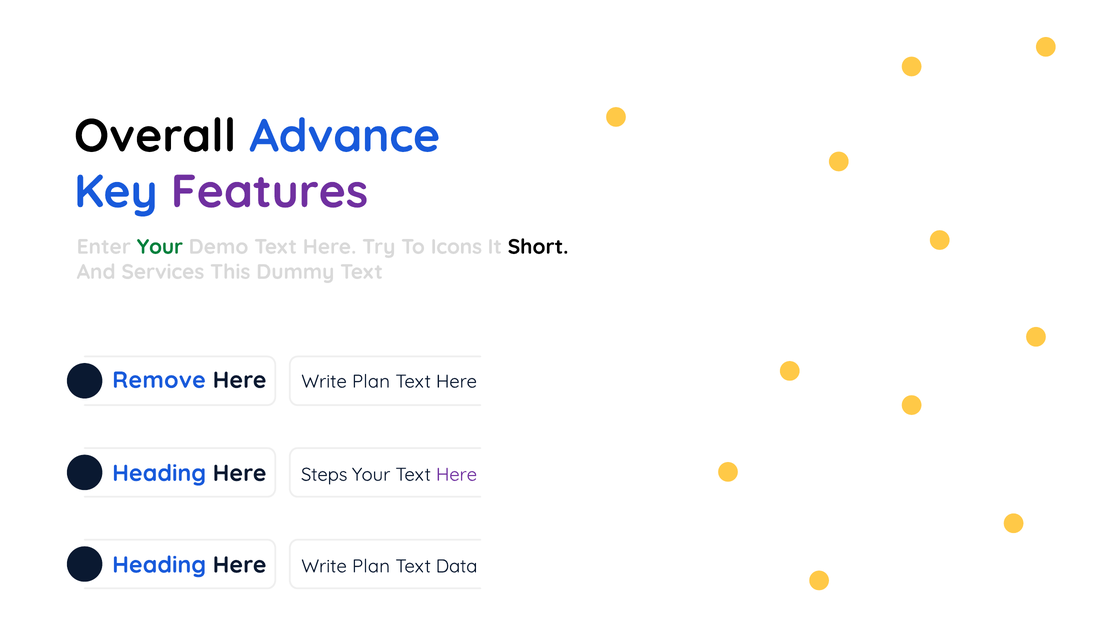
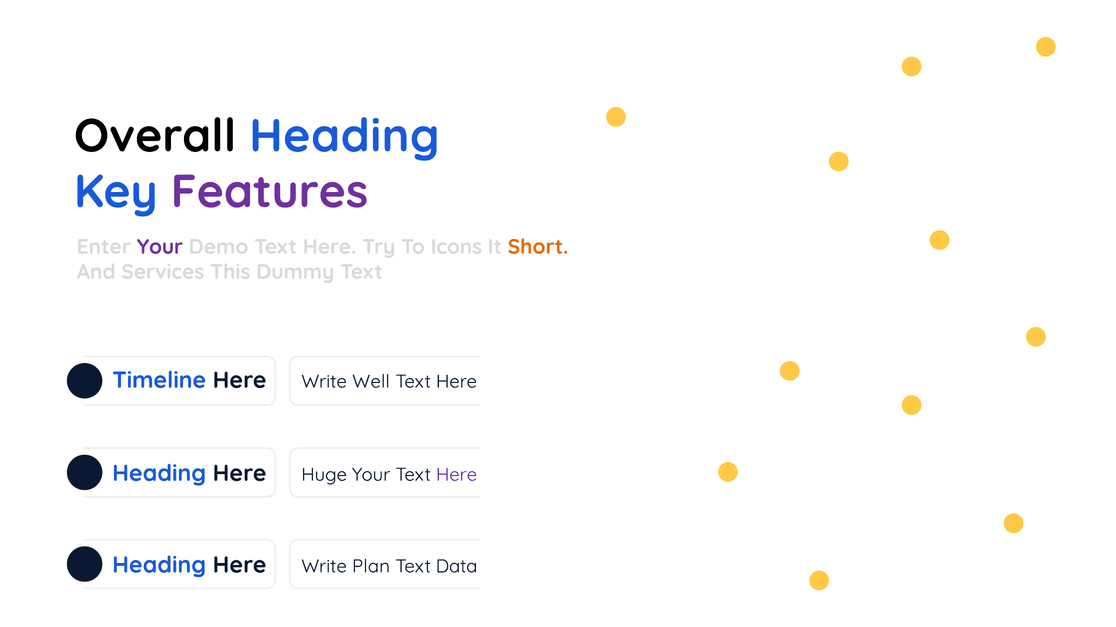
Overall Advance: Advance -> Heading
Your at (160, 247) colour: green -> purple
Short colour: black -> orange
Remove: Remove -> Timeline
Plan at (371, 382): Plan -> Well
Steps: Steps -> Huge
